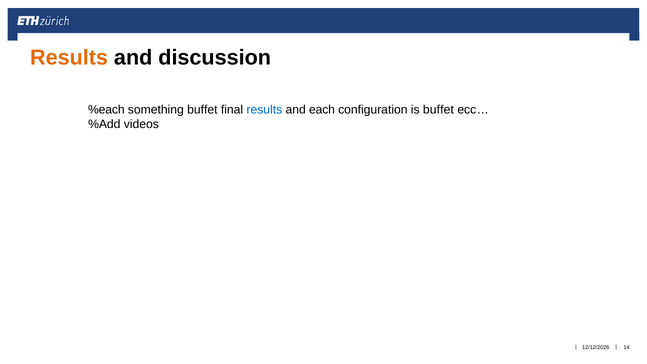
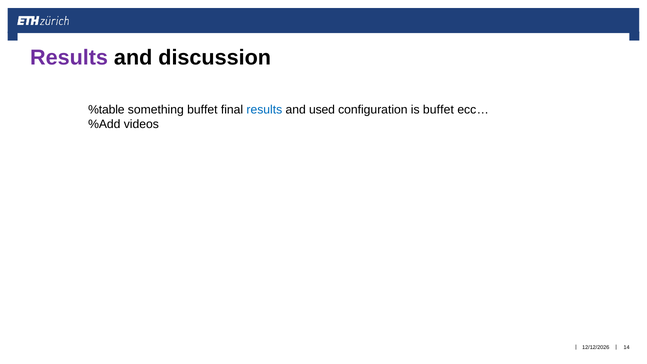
Results at (69, 57) colour: orange -> purple
%each: %each -> %table
each: each -> used
